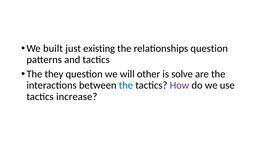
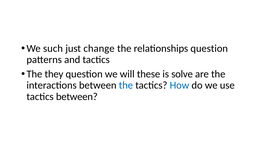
built: built -> such
existing: existing -> change
other: other -> these
How colour: purple -> blue
tactics increase: increase -> between
